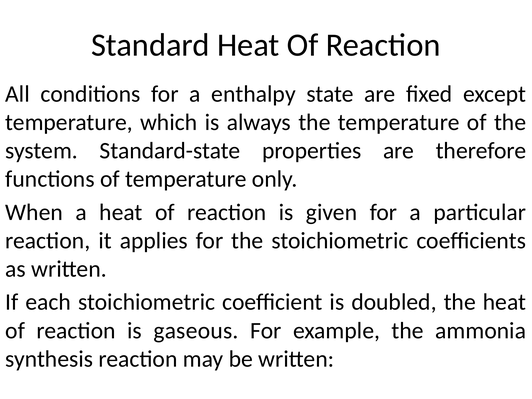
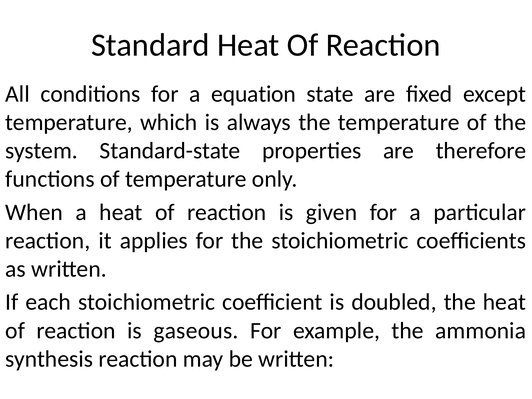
enthalpy: enthalpy -> equation
